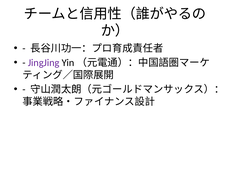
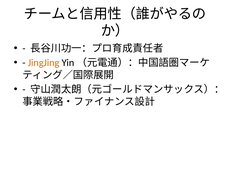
JingJing colour: purple -> orange
